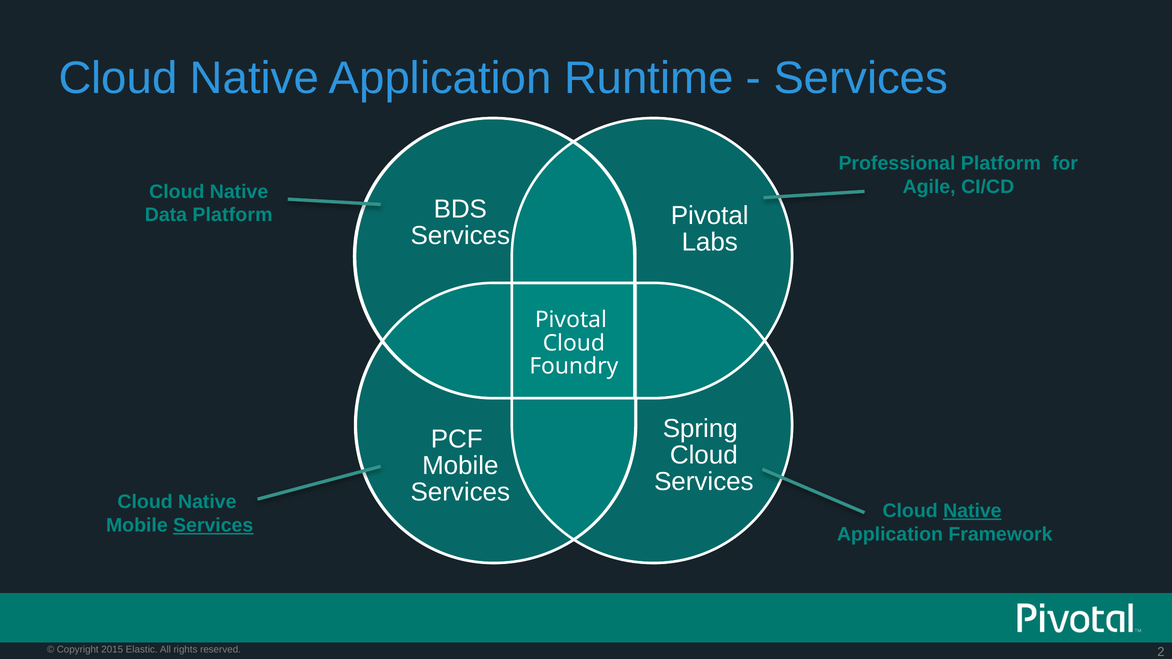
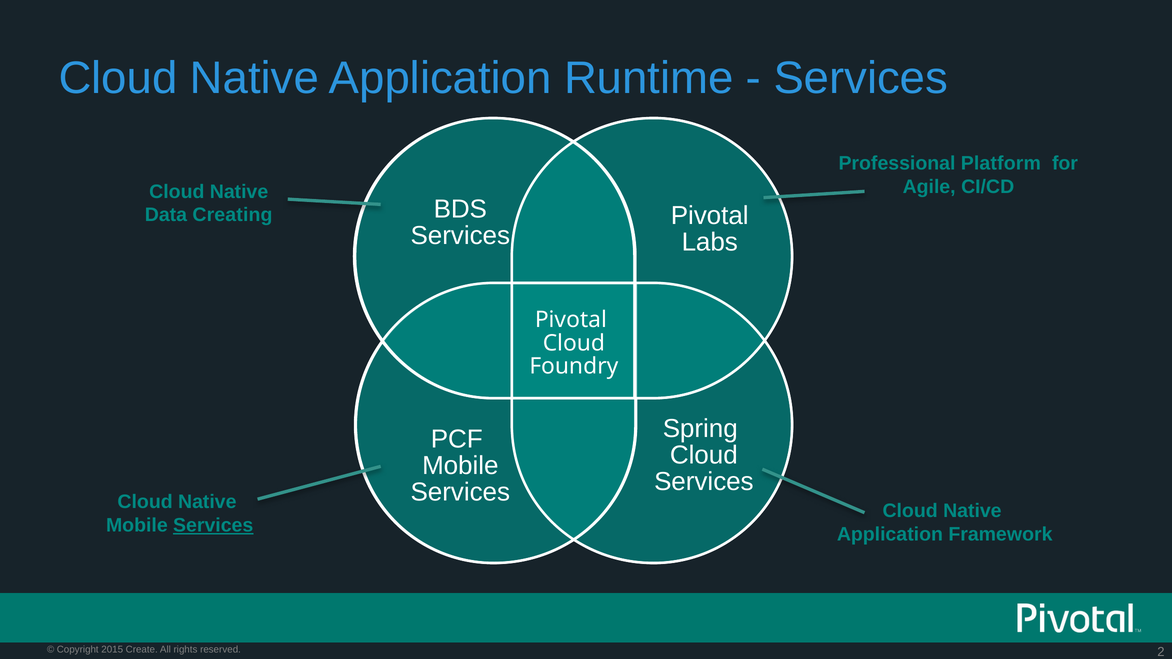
Data Platform: Platform -> Creating
Native at (972, 511) underline: present -> none
Elastic: Elastic -> Create
